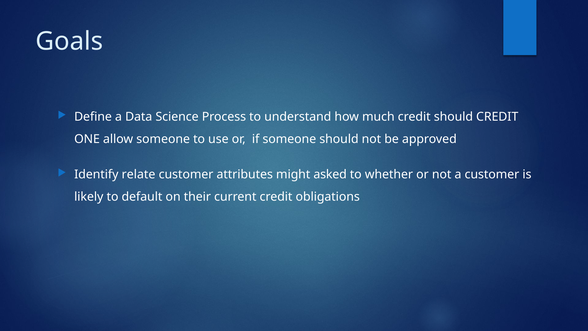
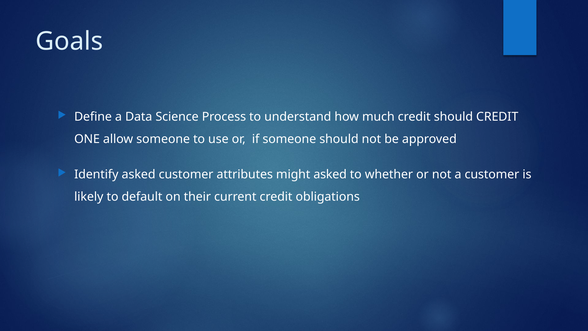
Identify relate: relate -> asked
